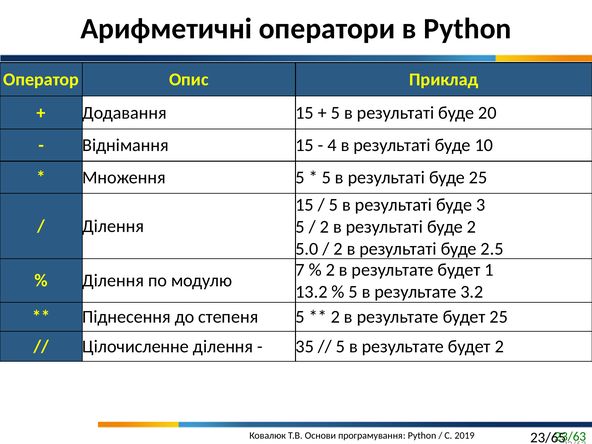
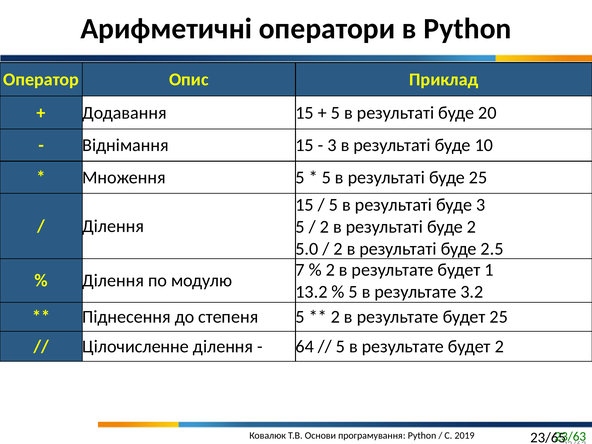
4 at (332, 145): 4 -> 3
35: 35 -> 64
